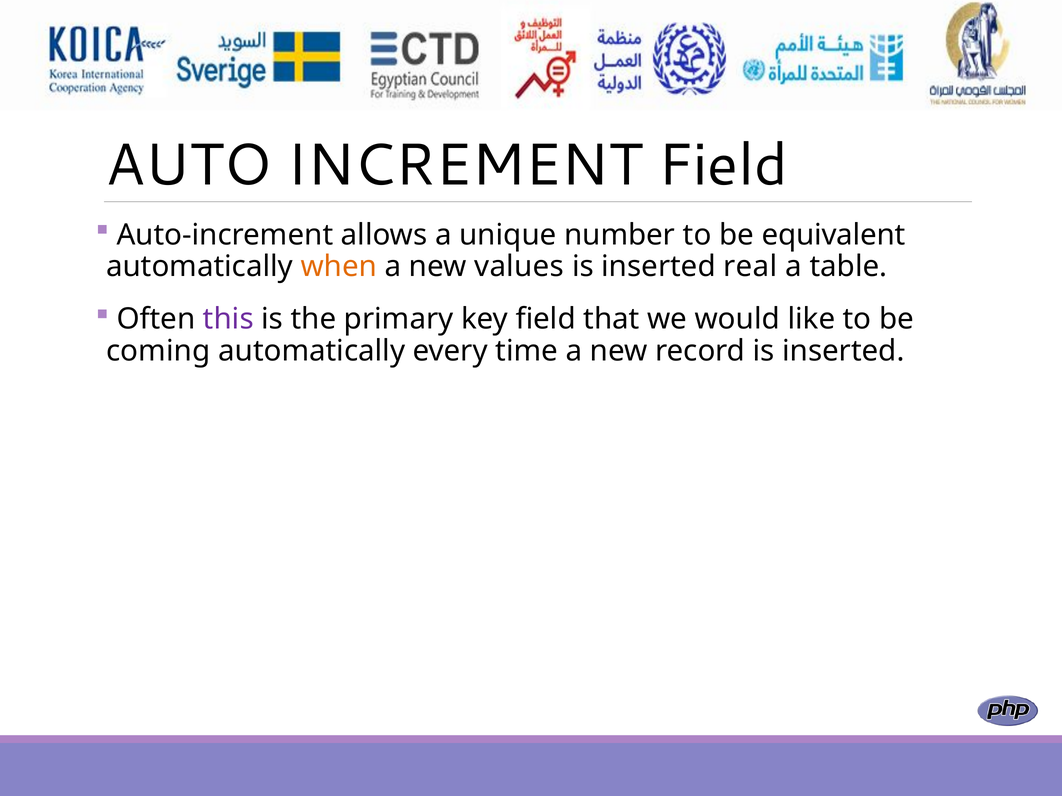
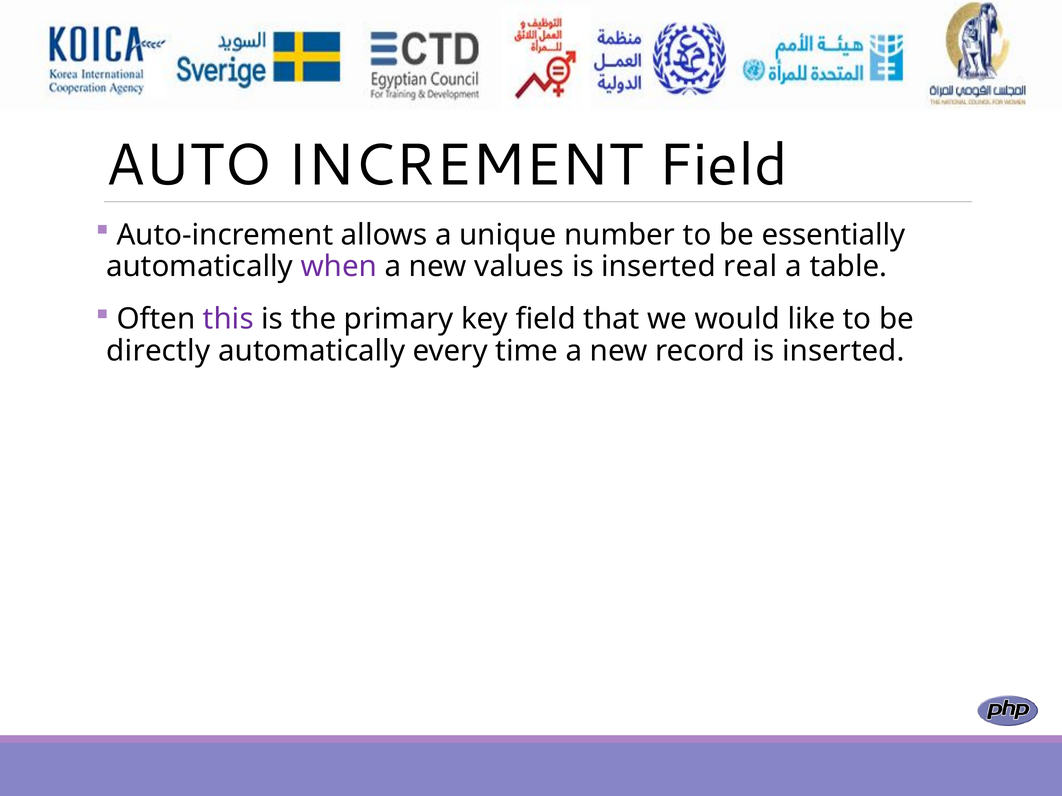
equivalent: equivalent -> essentially
when colour: orange -> purple
coming: coming -> directly
